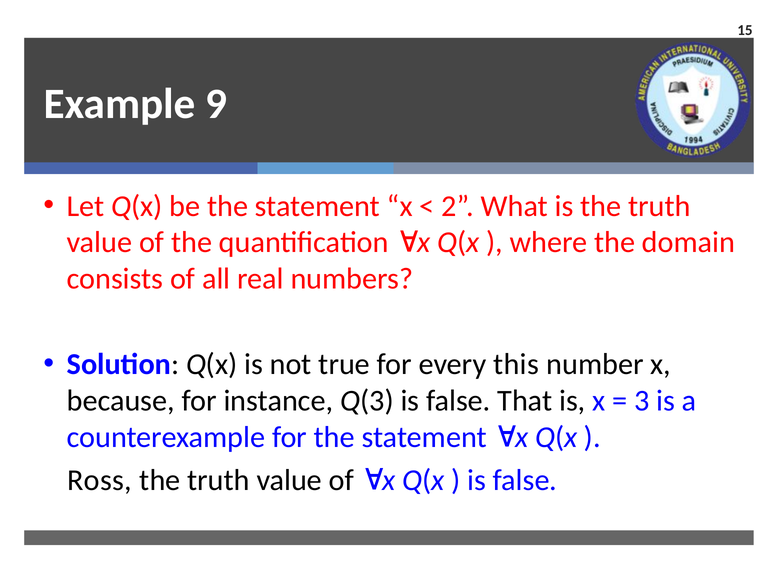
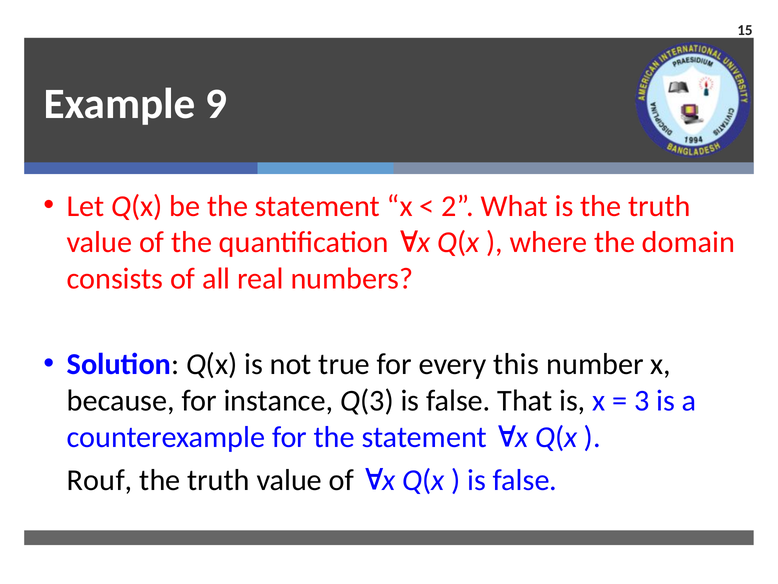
Ross: Ross -> Rouf
